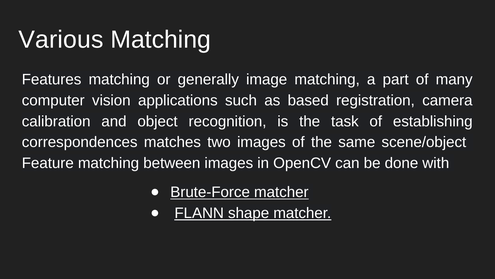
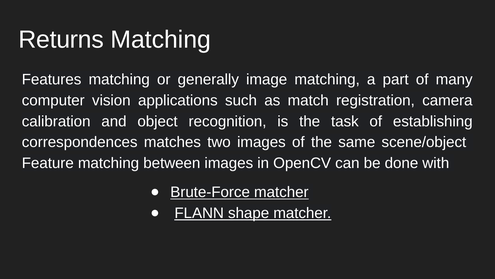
Various: Various -> Returns
based: based -> match
